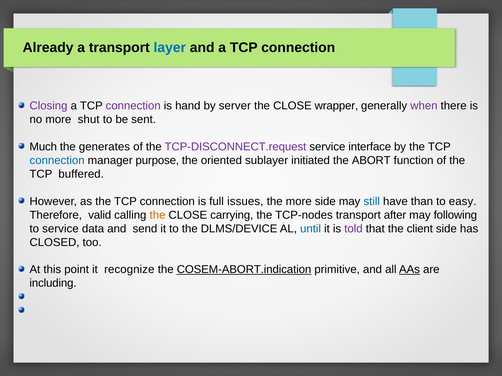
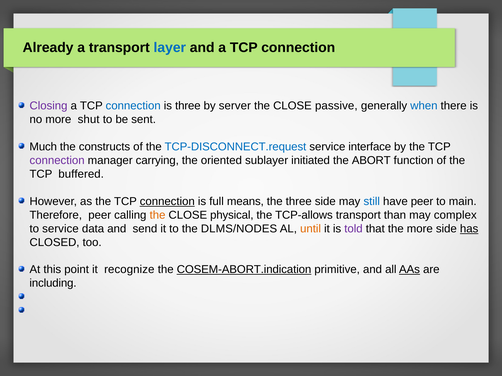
connection at (133, 106) colour: purple -> blue
is hand: hand -> three
wrapper: wrapper -> passive
when colour: purple -> blue
generates: generates -> constructs
TCP-DISCONNECT.request colour: purple -> blue
connection at (57, 161) colour: blue -> purple
purpose: purpose -> carrying
connection at (167, 202) underline: none -> present
issues: issues -> means
the more: more -> three
have than: than -> peer
easy: easy -> main
Therefore valid: valid -> peer
carrying: carrying -> physical
TCP-nodes: TCP-nodes -> TCP-allows
after: after -> than
following: following -> complex
DLMS/DEVICE: DLMS/DEVICE -> DLMS/NODES
until colour: blue -> orange
the client: client -> more
has underline: none -> present
